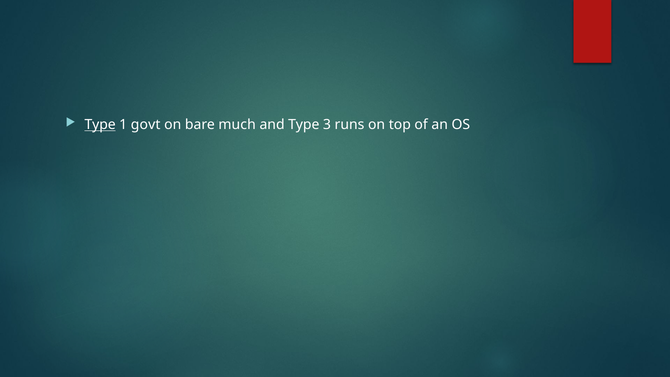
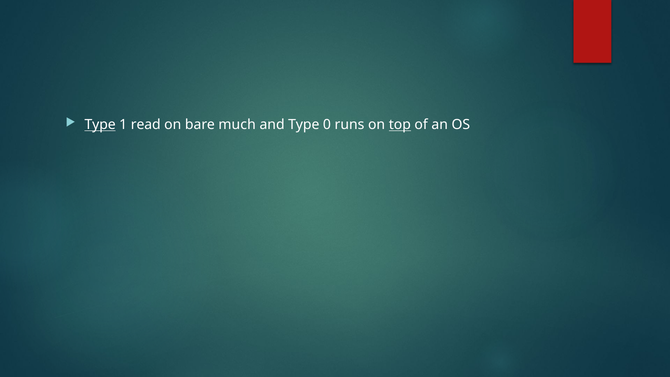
govt: govt -> read
3: 3 -> 0
top underline: none -> present
